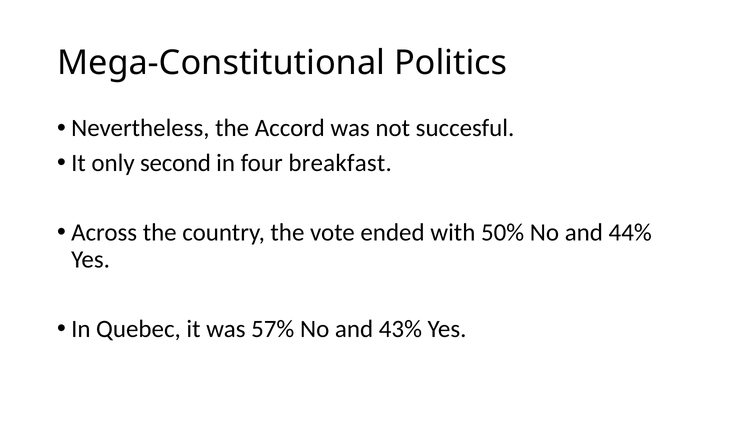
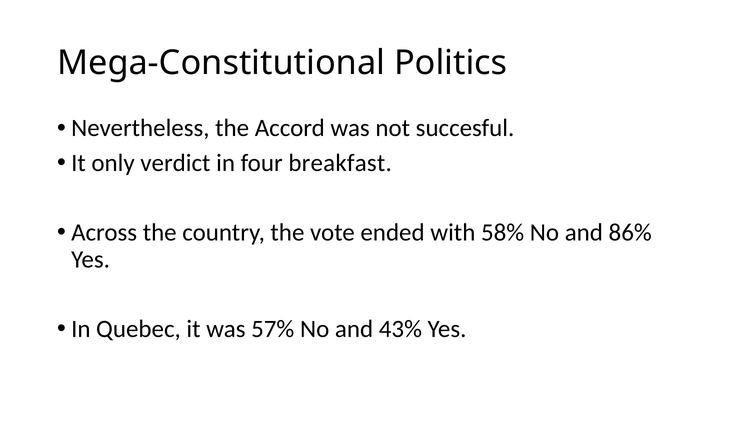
second: second -> verdict
50%: 50% -> 58%
44%: 44% -> 86%
